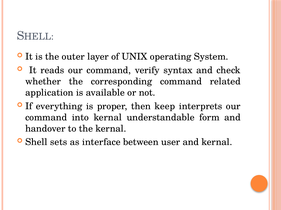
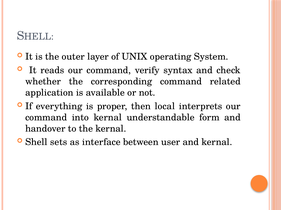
keep: keep -> local
